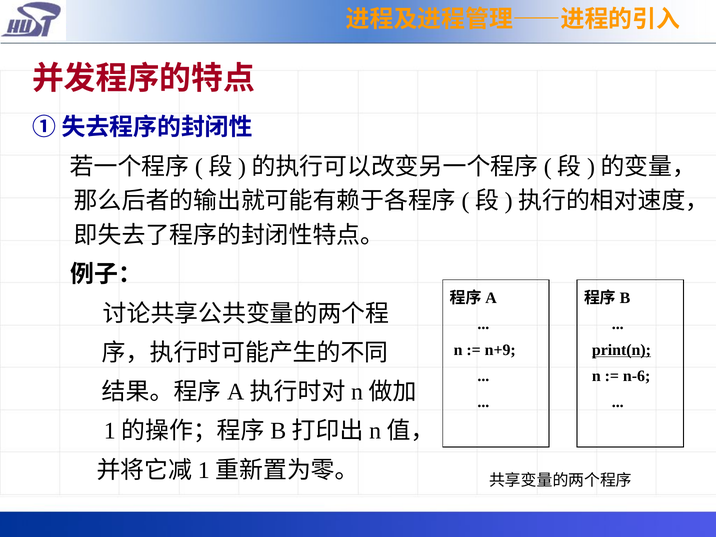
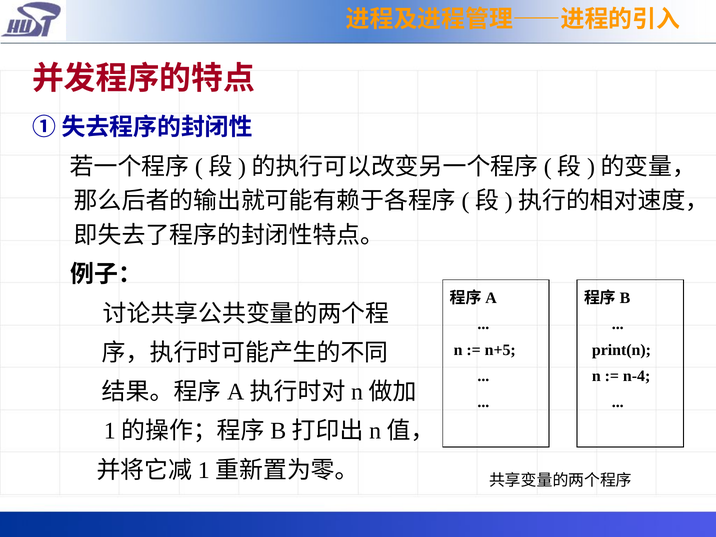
n+9: n+9 -> n+5
print(n underline: present -> none
n-6: n-6 -> n-4
